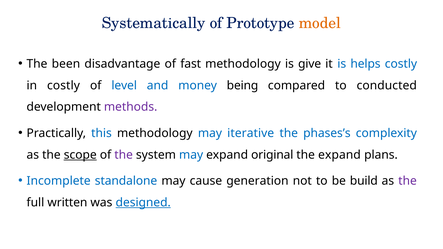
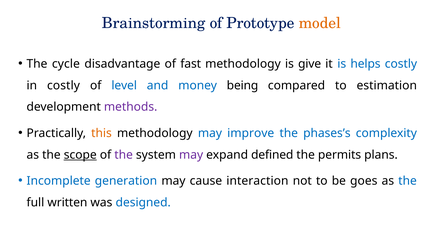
Systematically: Systematically -> Brainstorming
been: been -> cycle
conducted: conducted -> estimation
this colour: blue -> orange
iterative: iterative -> improve
may at (191, 155) colour: blue -> purple
original: original -> defined
the expand: expand -> permits
standalone: standalone -> generation
generation: generation -> interaction
build: build -> goes
the at (408, 181) colour: purple -> blue
designed underline: present -> none
